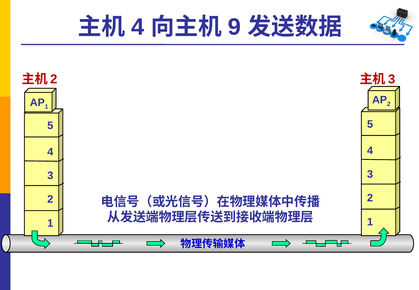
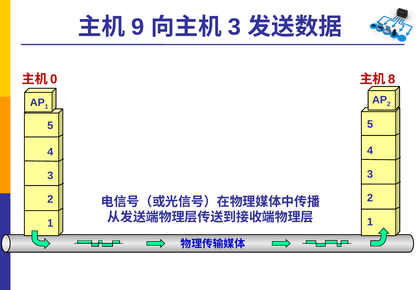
4 at (138, 27): 4 -> 9
9 at (234, 27): 9 -> 3
2 at (54, 79): 2 -> 0
3 at (392, 79): 3 -> 8
